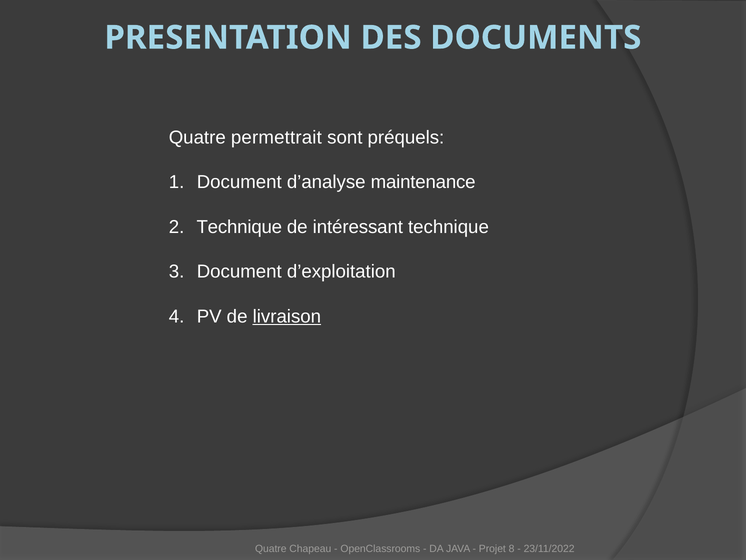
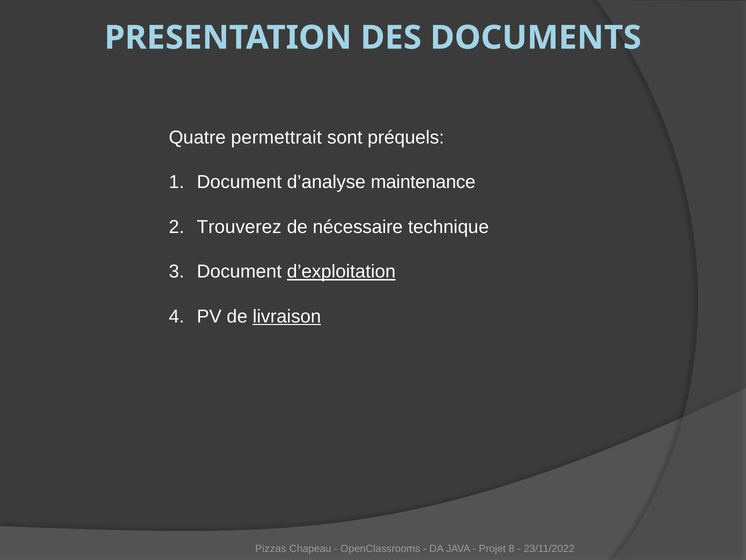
Technique at (239, 227): Technique -> Trouverez
intéressant: intéressant -> nécessaire
d’exploitation underline: none -> present
Quatre at (271, 548): Quatre -> Pizzas
